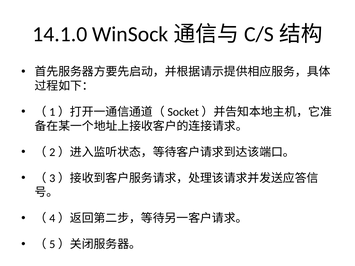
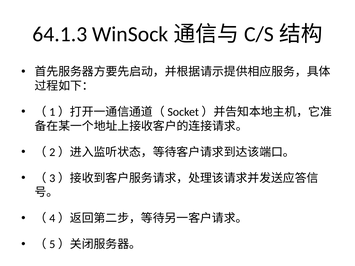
14.1.0: 14.1.0 -> 64.1.3
